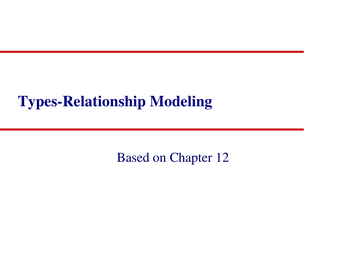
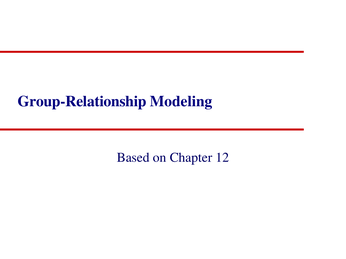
Types-Relationship: Types-Relationship -> Group-Relationship
